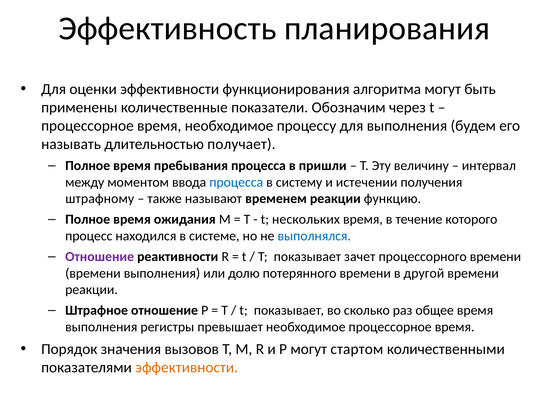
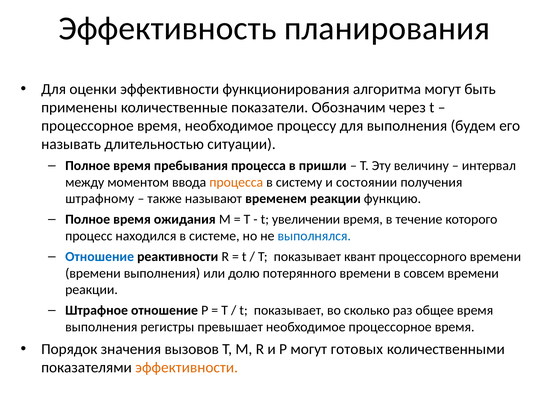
получает: получает -> ситуации
процесса at (236, 182) colour: blue -> orange
истечении: истечении -> состоянии
нескольких: нескольких -> увеличении
Отношение at (100, 257) colour: purple -> blue
зачет: зачет -> квант
другой: другой -> совсем
стартом: стартом -> готовых
